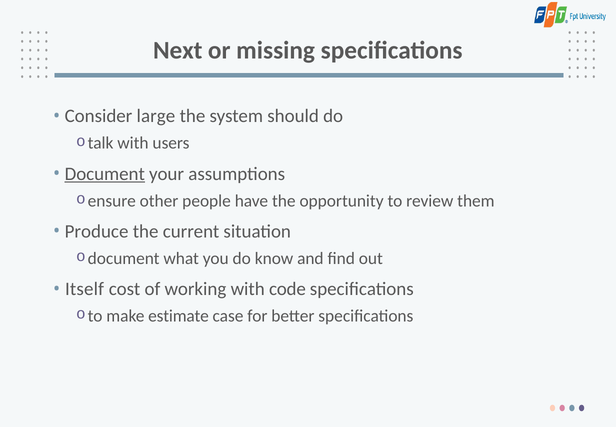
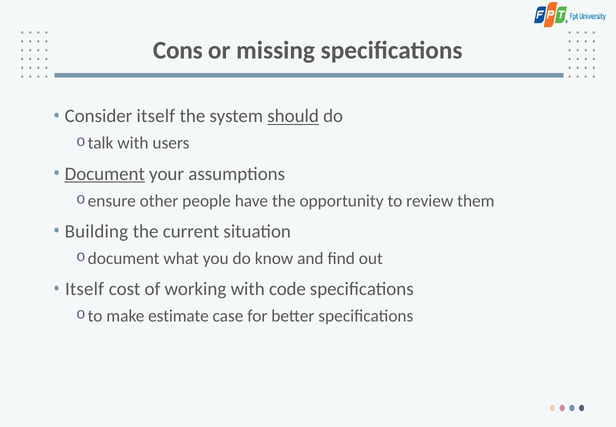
Next: Next -> Cons
Consider large: large -> itself
should underline: none -> present
Produce: Produce -> Building
